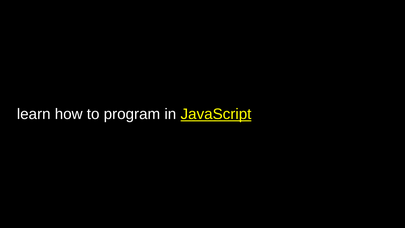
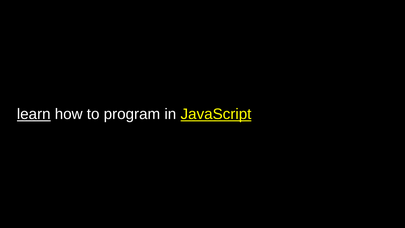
learn underline: none -> present
